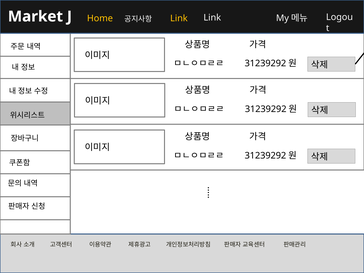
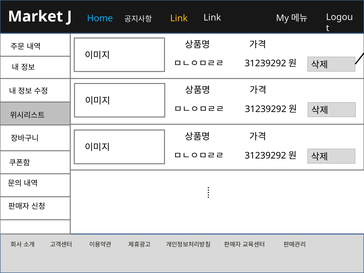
Home colour: yellow -> light blue
